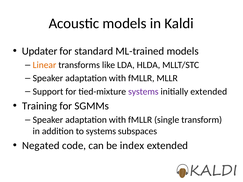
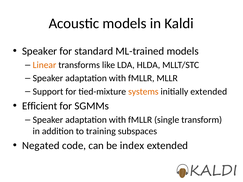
Updater at (40, 51): Updater -> Speaker
systems at (143, 92) colour: purple -> orange
Training: Training -> Efficient
to systems: systems -> training
